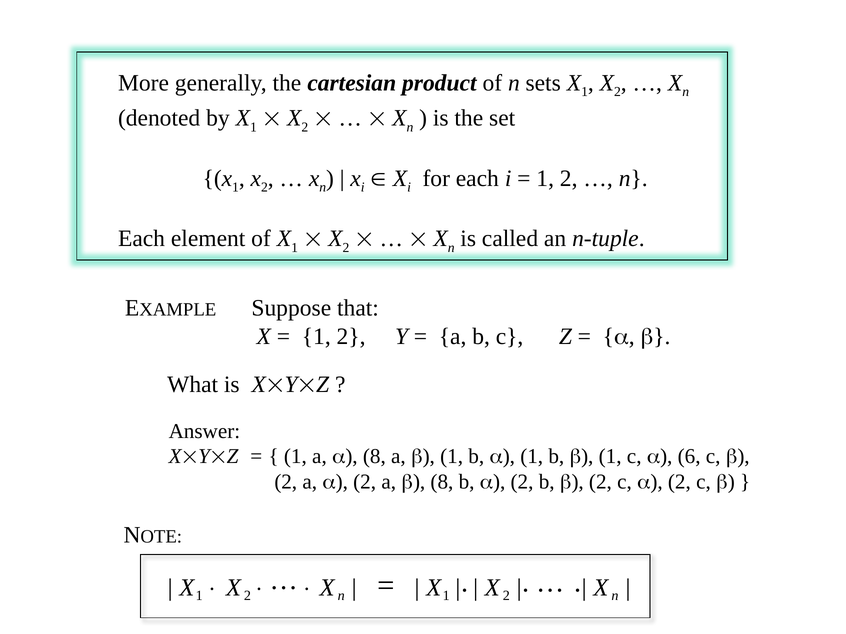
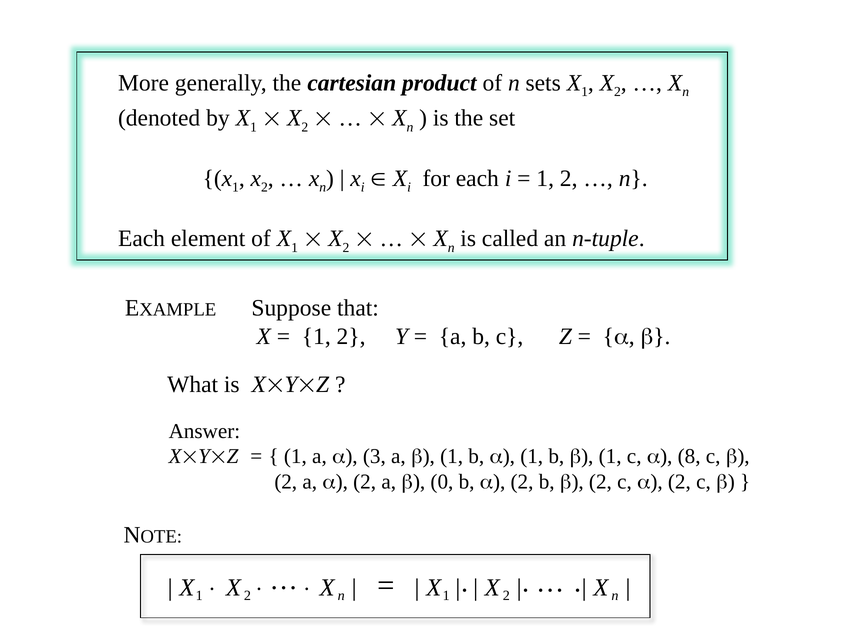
8 at (374, 457): 8 -> 3
6: 6 -> 8
8 at (442, 482): 8 -> 0
